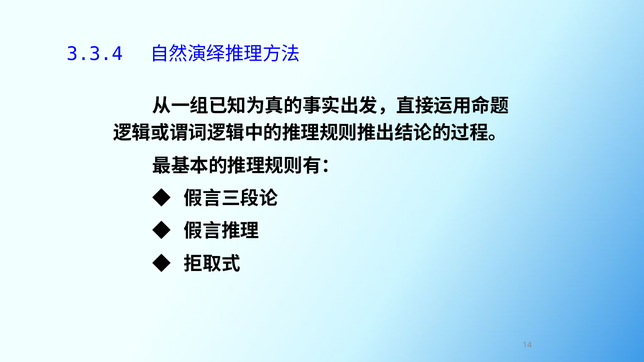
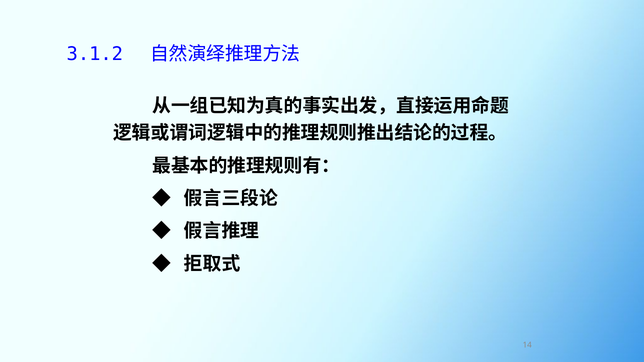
3.3.4: 3.3.4 -> 3.1.2
